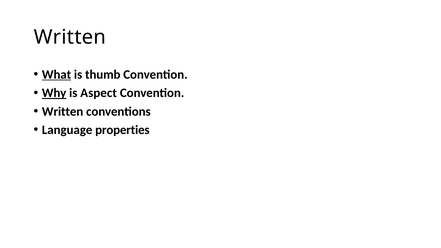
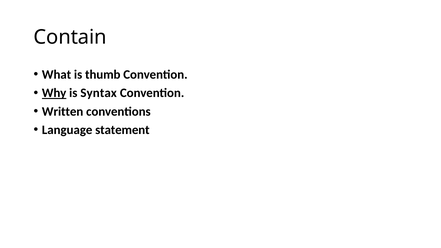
Written at (70, 37): Written -> Contain
What underline: present -> none
Aspect: Aspect -> Syntax
properties: properties -> statement
